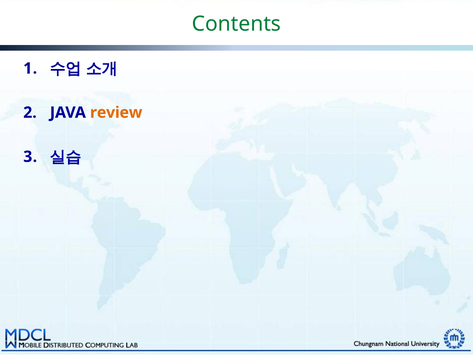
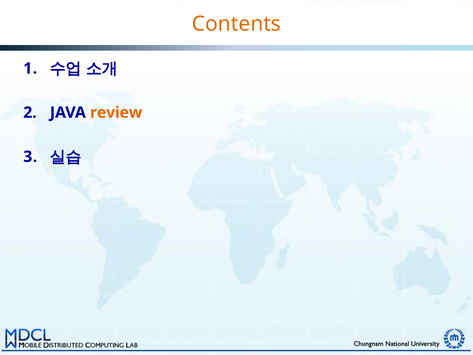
Contents colour: green -> orange
